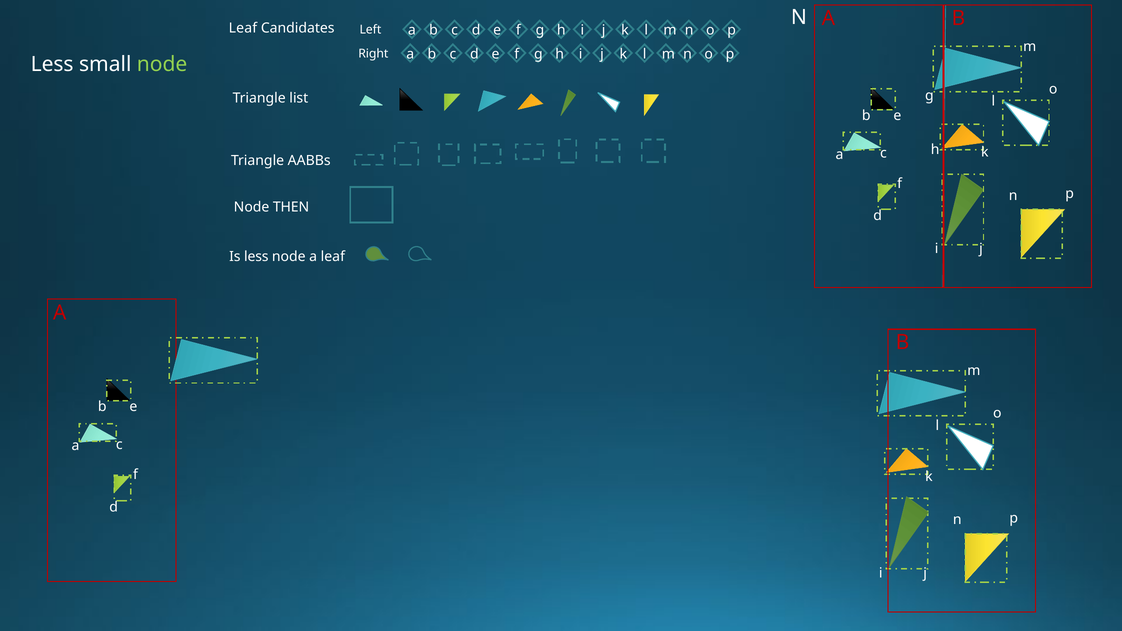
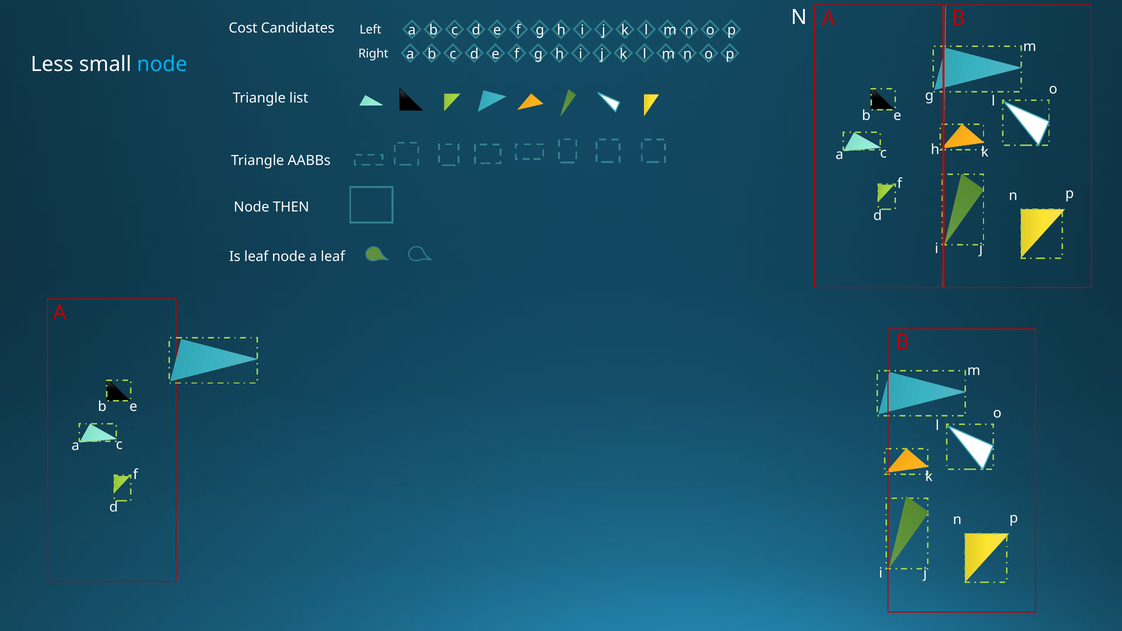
Leaf at (243, 28): Leaf -> Cost
node at (162, 64) colour: light green -> light blue
Is less: less -> leaf
